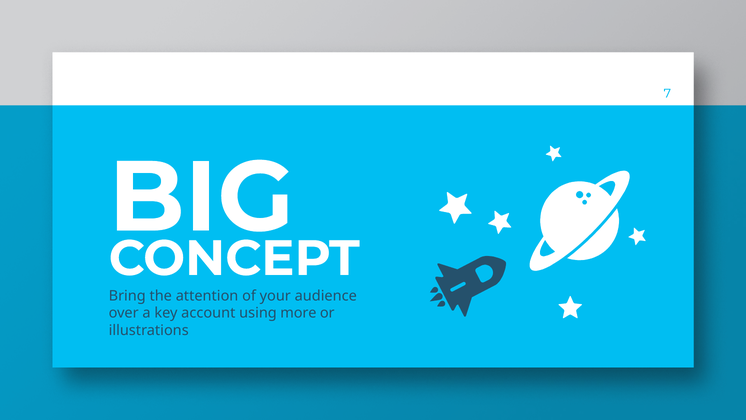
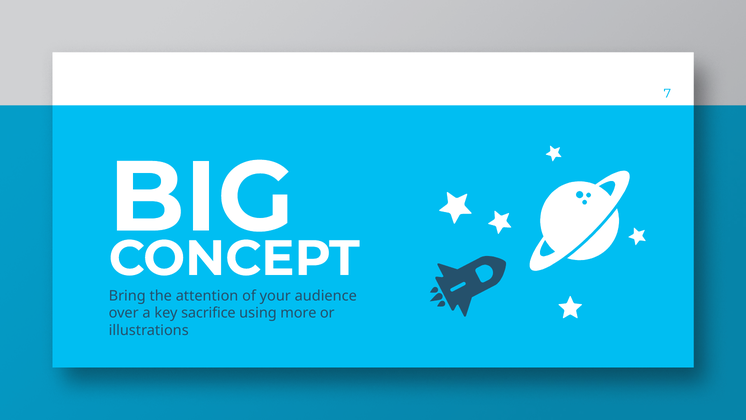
account: account -> sacrifice
